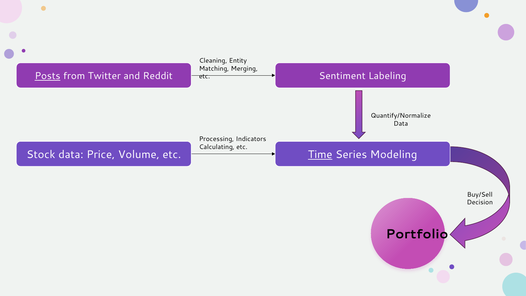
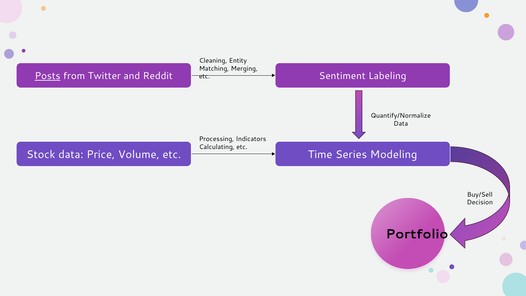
Time underline: present -> none
